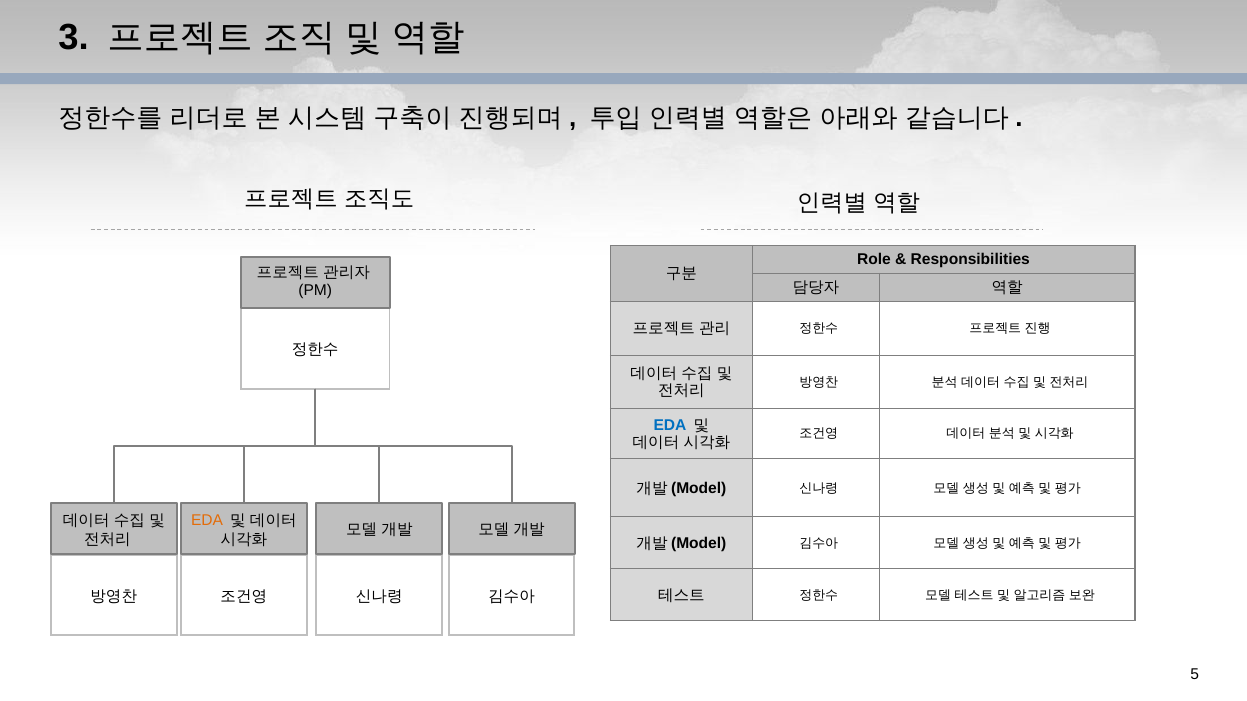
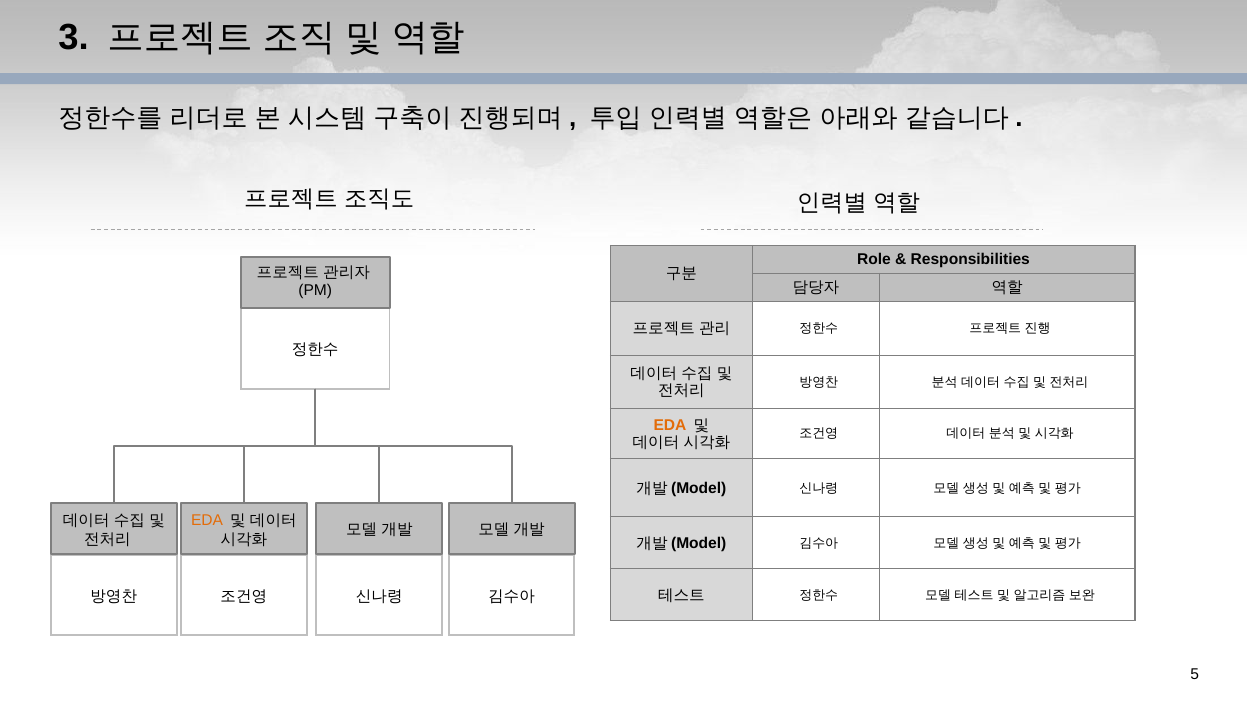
EDA at (670, 425) colour: blue -> orange
